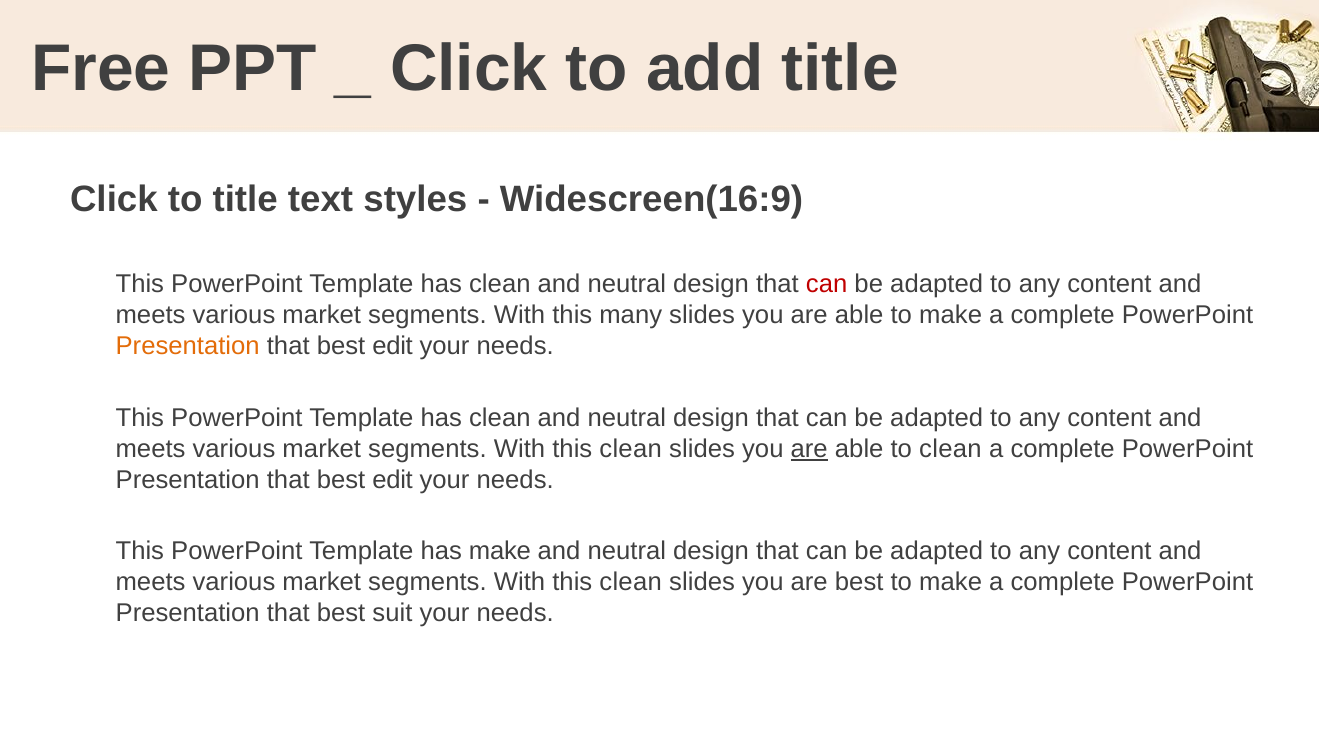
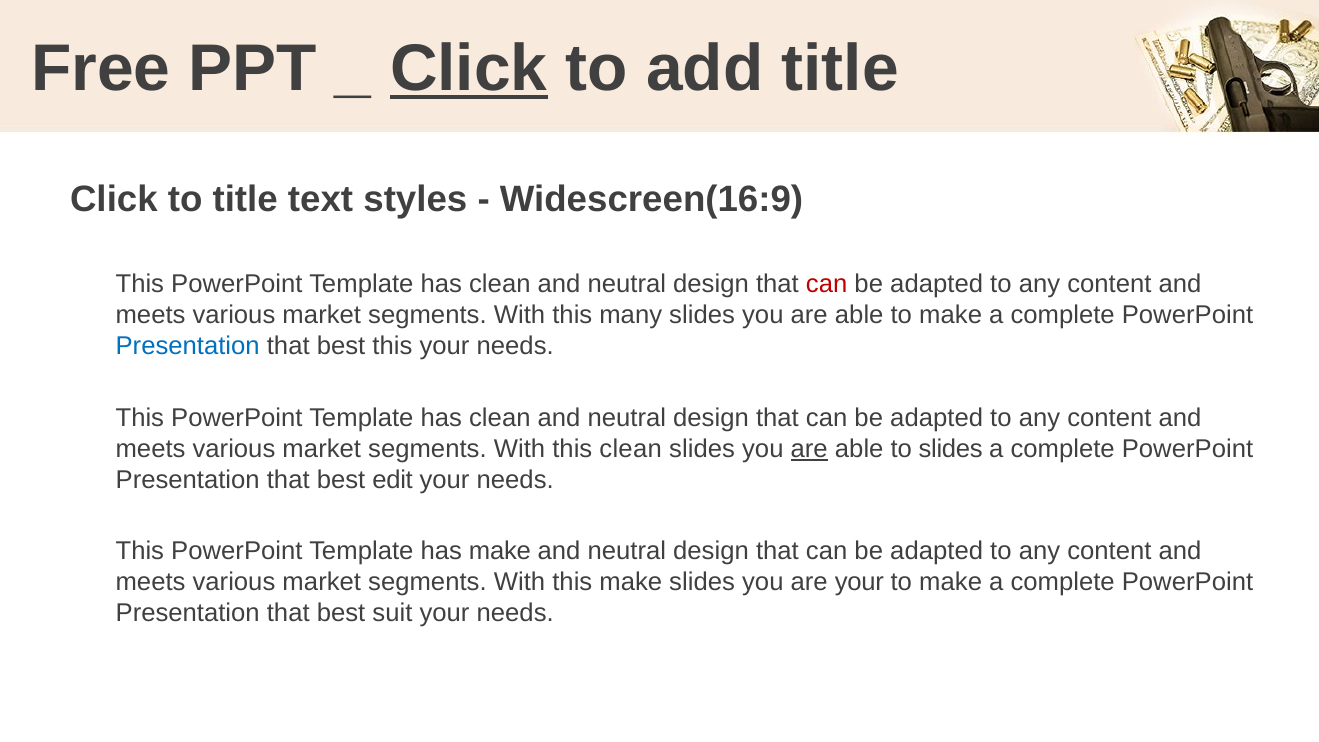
Click at (469, 68) underline: none -> present
Presentation at (188, 346) colour: orange -> blue
edit at (393, 346): edit -> this
to clean: clean -> slides
clean at (631, 582): clean -> make
are best: best -> your
